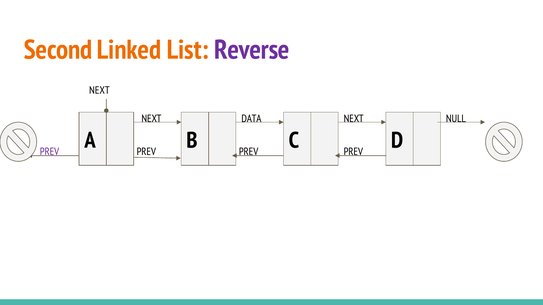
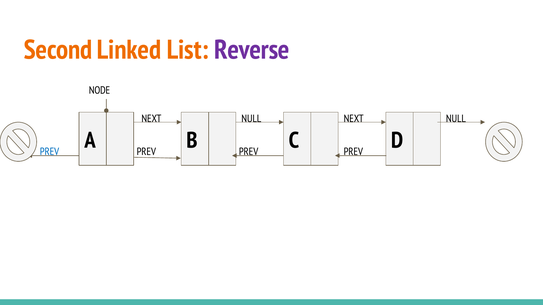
NEXT at (99, 90): NEXT -> NODE
DATA at (251, 119): DATA -> NULL
PREV at (49, 152) colour: purple -> blue
